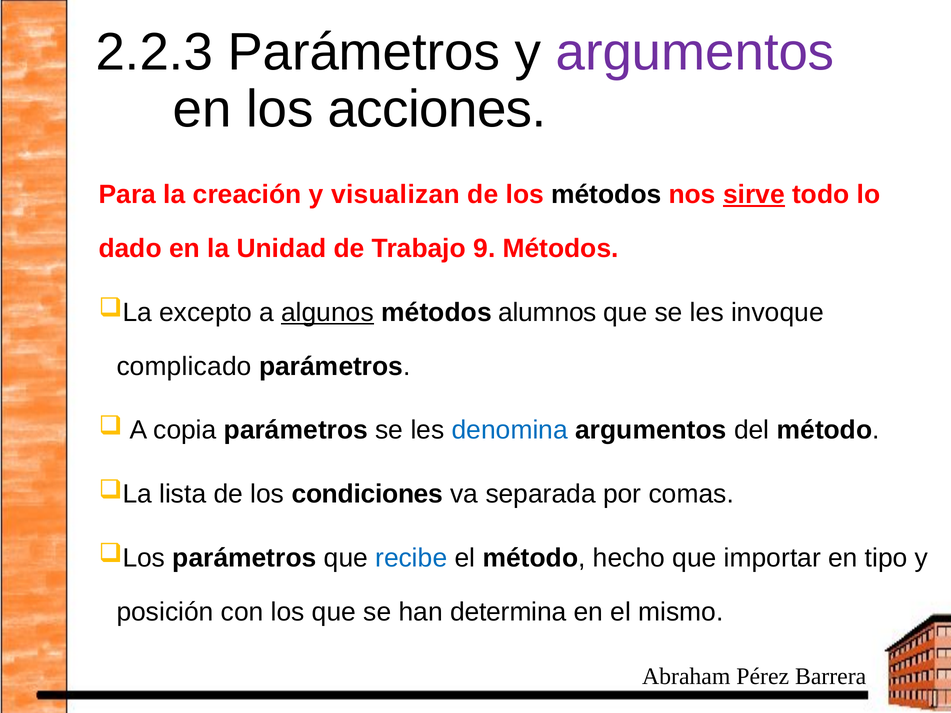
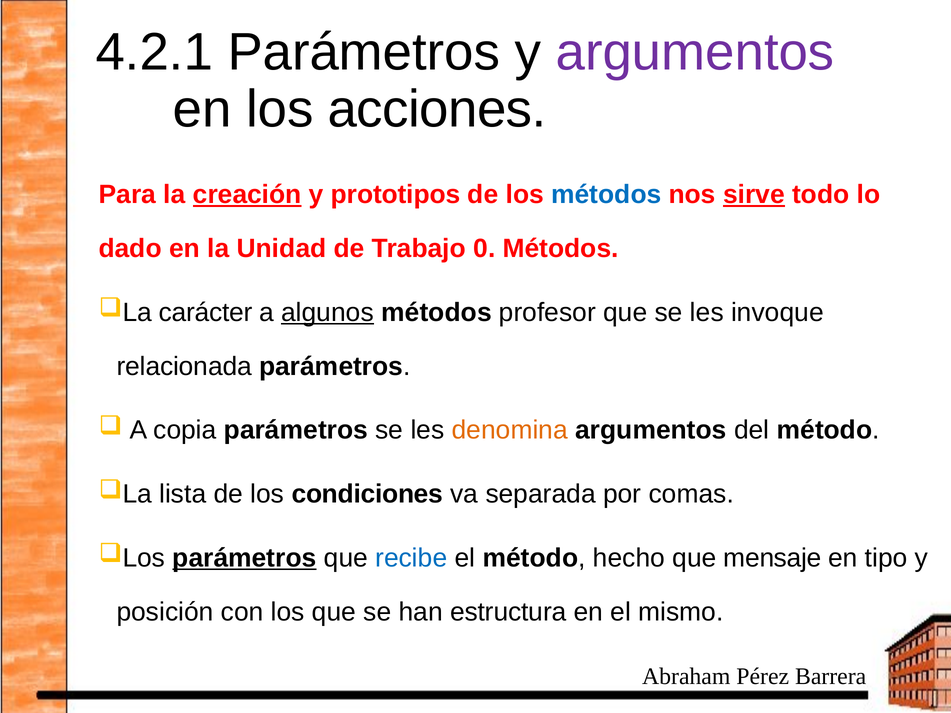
2.2.3: 2.2.3 -> 4.2.1
creación underline: none -> present
visualizan: visualizan -> prototipos
métodos at (606, 195) colour: black -> blue
9: 9 -> 0
excepto: excepto -> carácter
alumnos: alumnos -> profesor
complicado: complicado -> relacionada
denomina colour: blue -> orange
parámetros at (244, 558) underline: none -> present
importar: importar -> mensaje
determina: determina -> estructura
